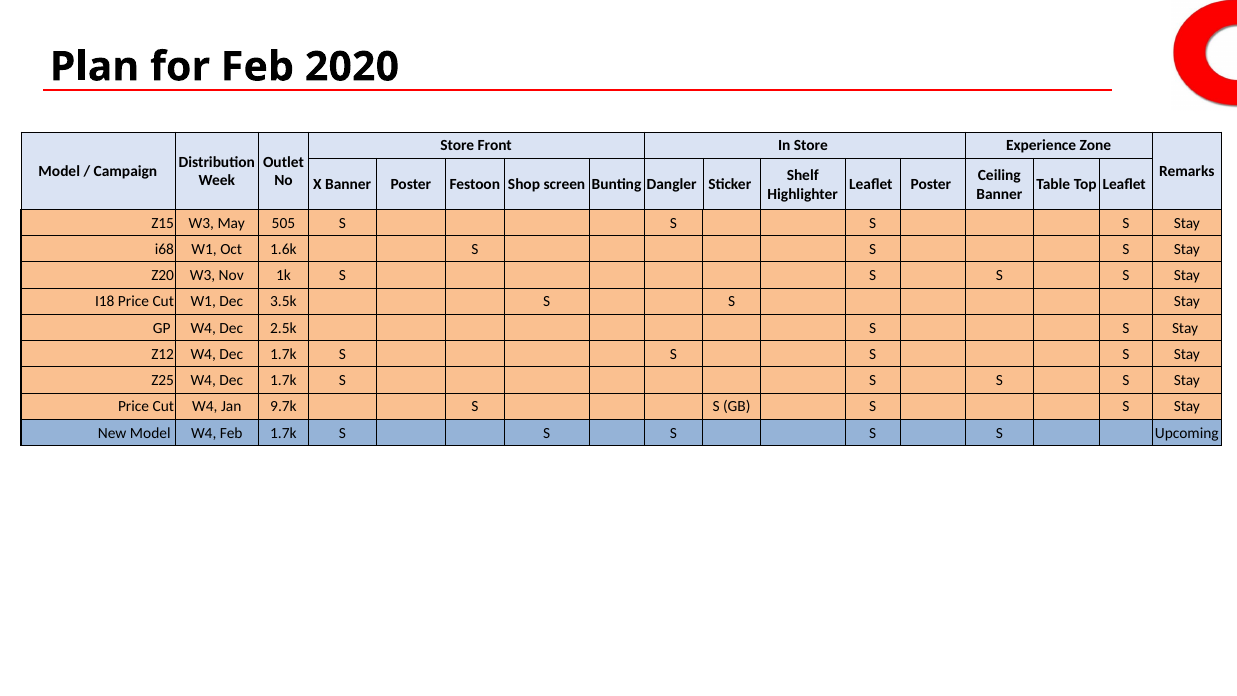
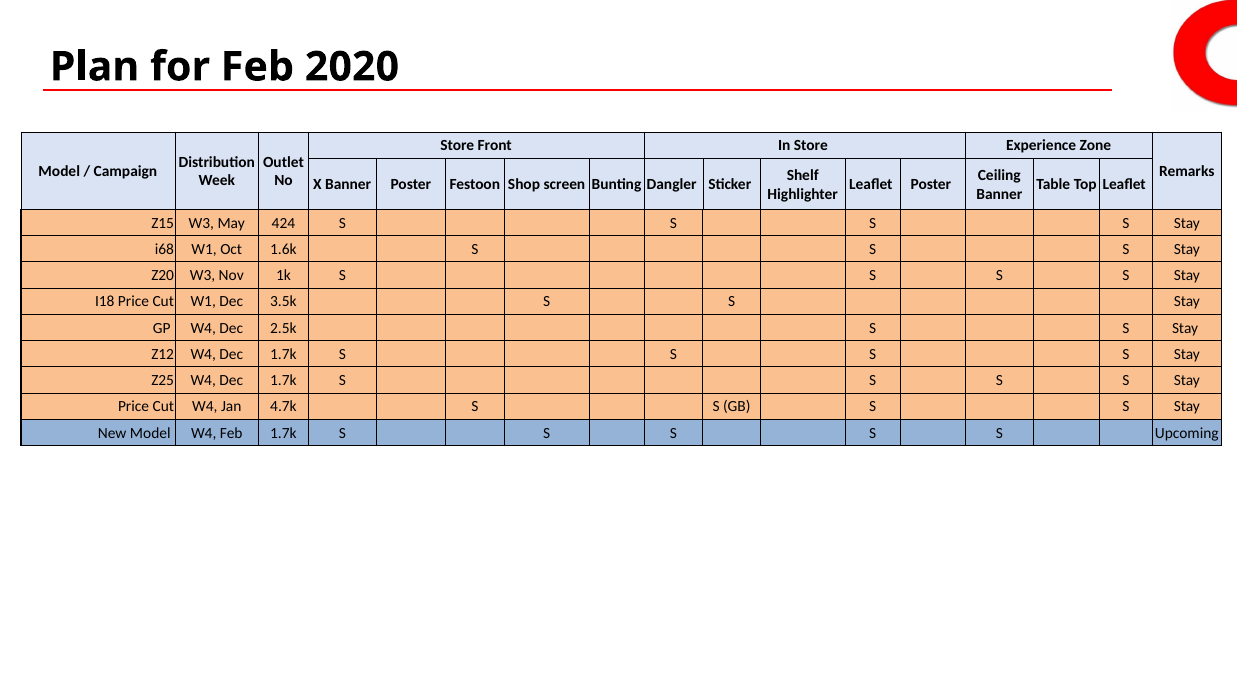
505: 505 -> 424
9.7k: 9.7k -> 4.7k
